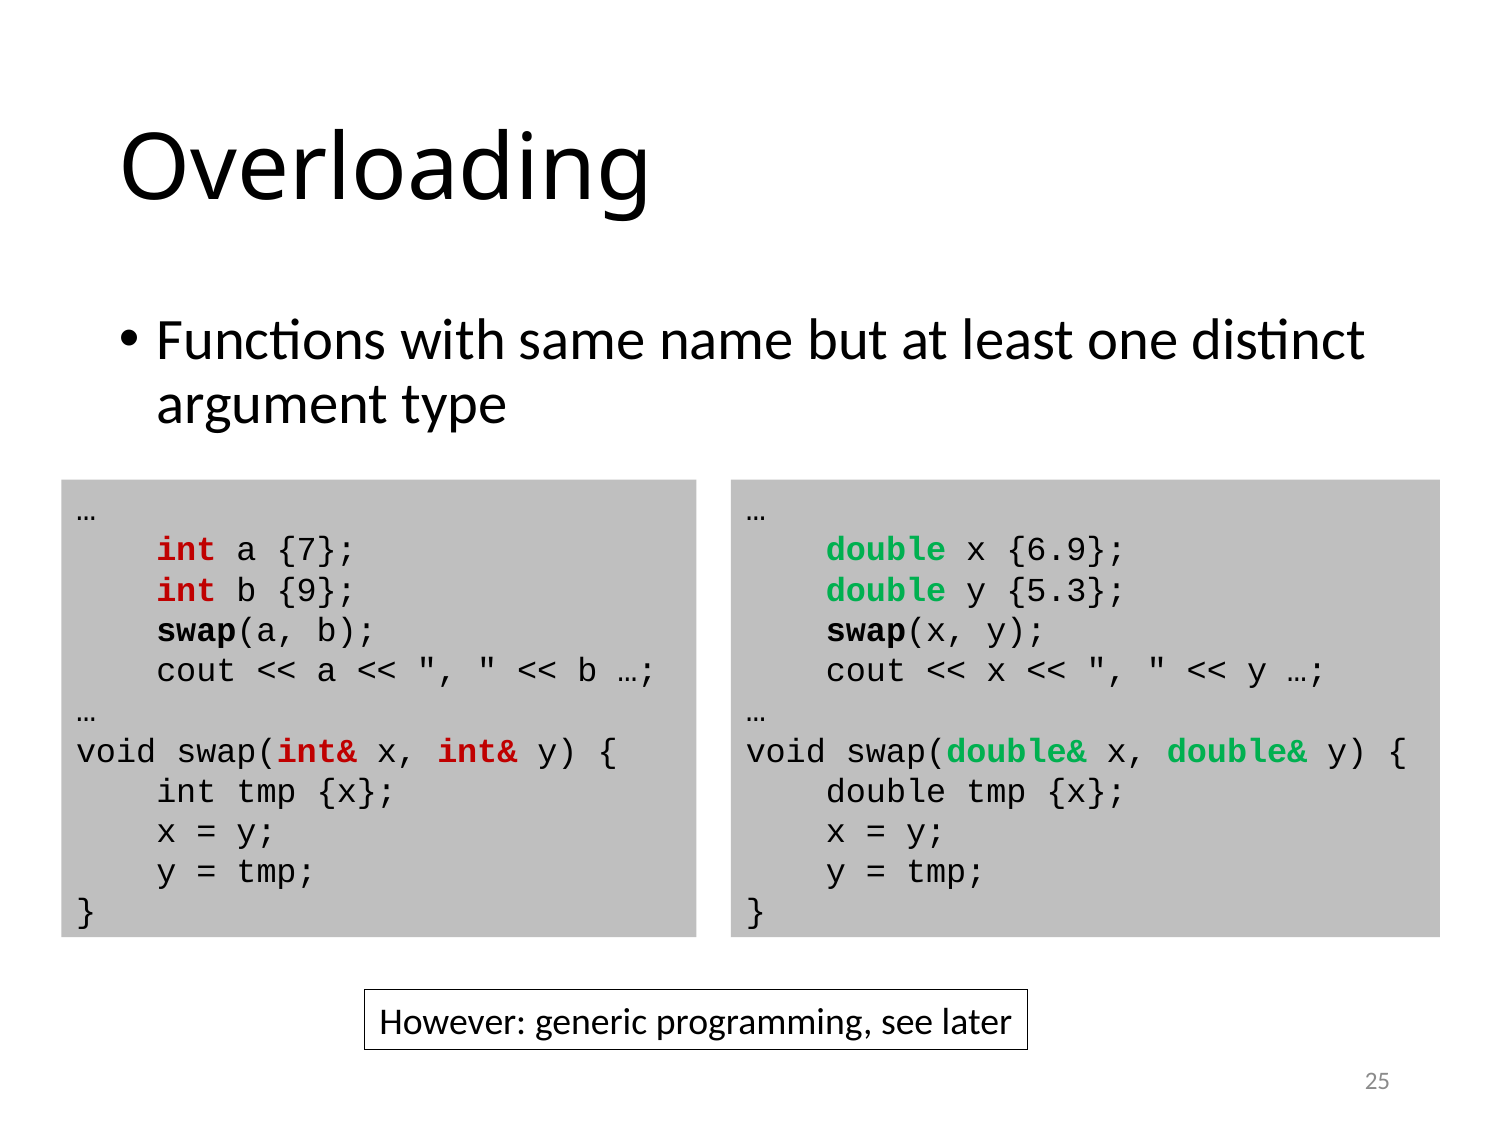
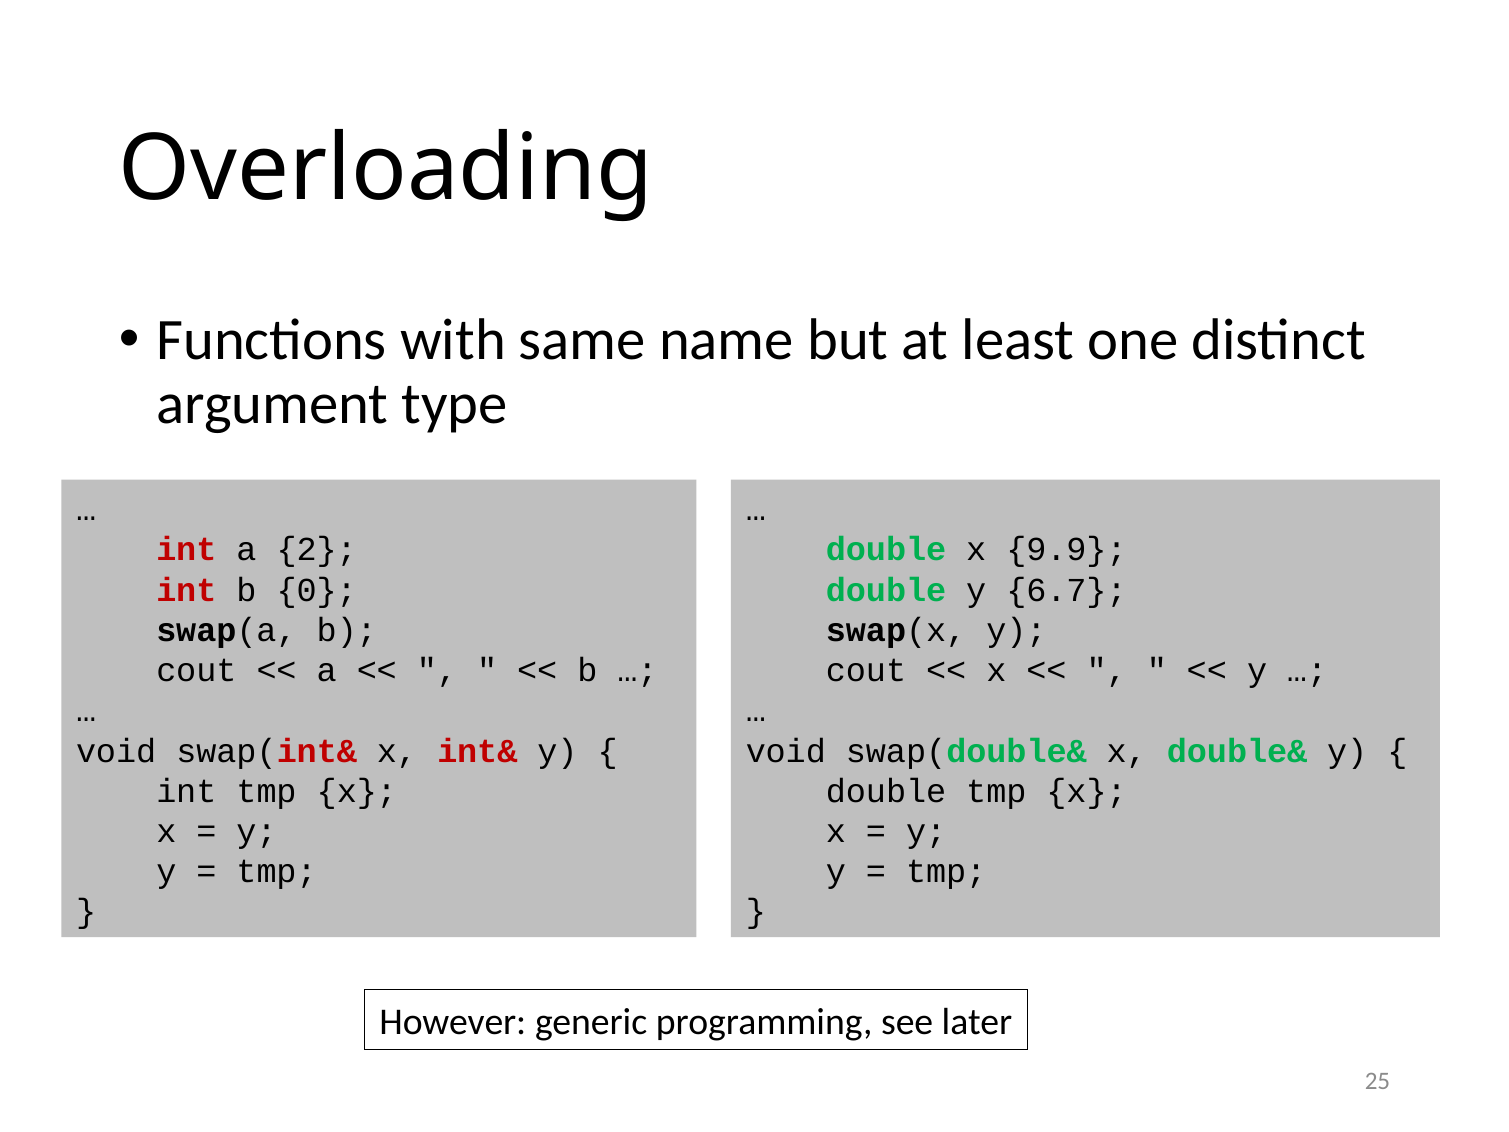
7: 7 -> 2
6.9: 6.9 -> 9.9
9: 9 -> 0
5.3: 5.3 -> 6.7
